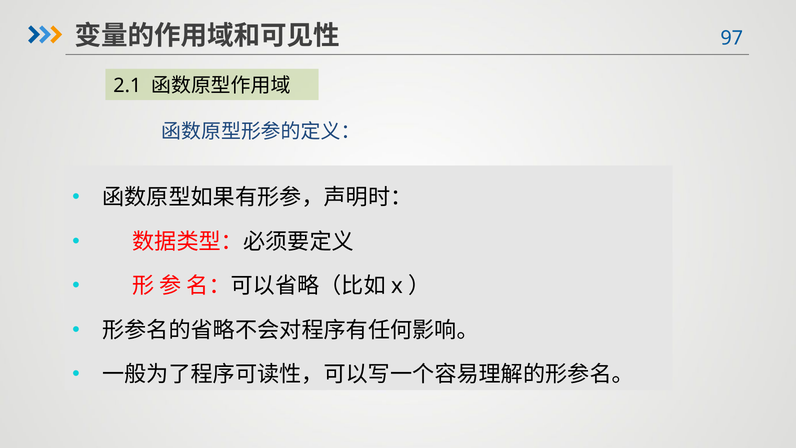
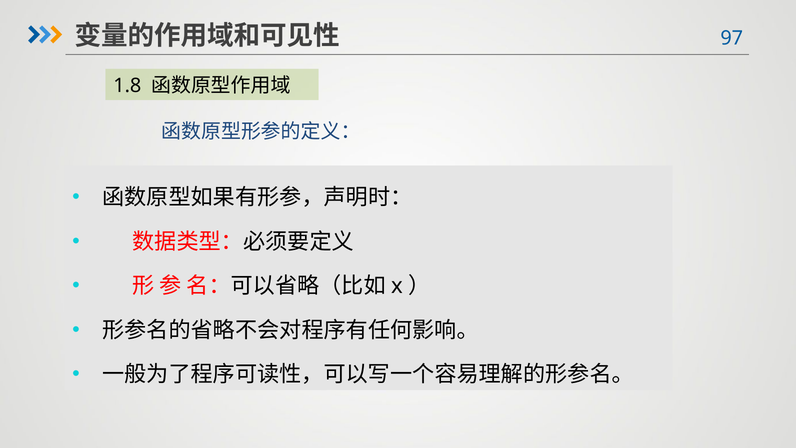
2.1: 2.1 -> 1.8
